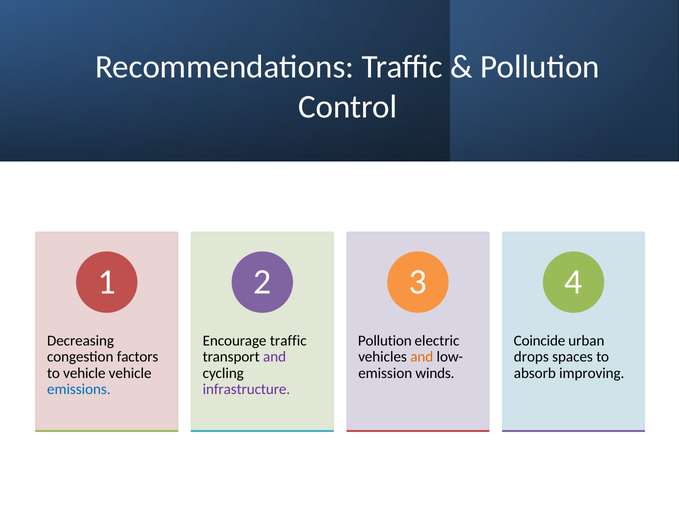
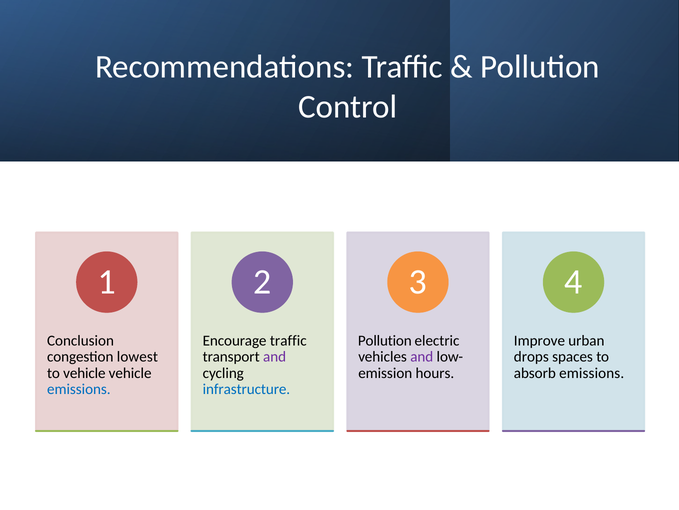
Decreasing: Decreasing -> Conclusion
Coincide: Coincide -> Improve
factors: factors -> lowest
and at (422, 356) colour: orange -> purple
winds: winds -> hours
absorb improving: improving -> emissions
infrastructure colour: purple -> blue
